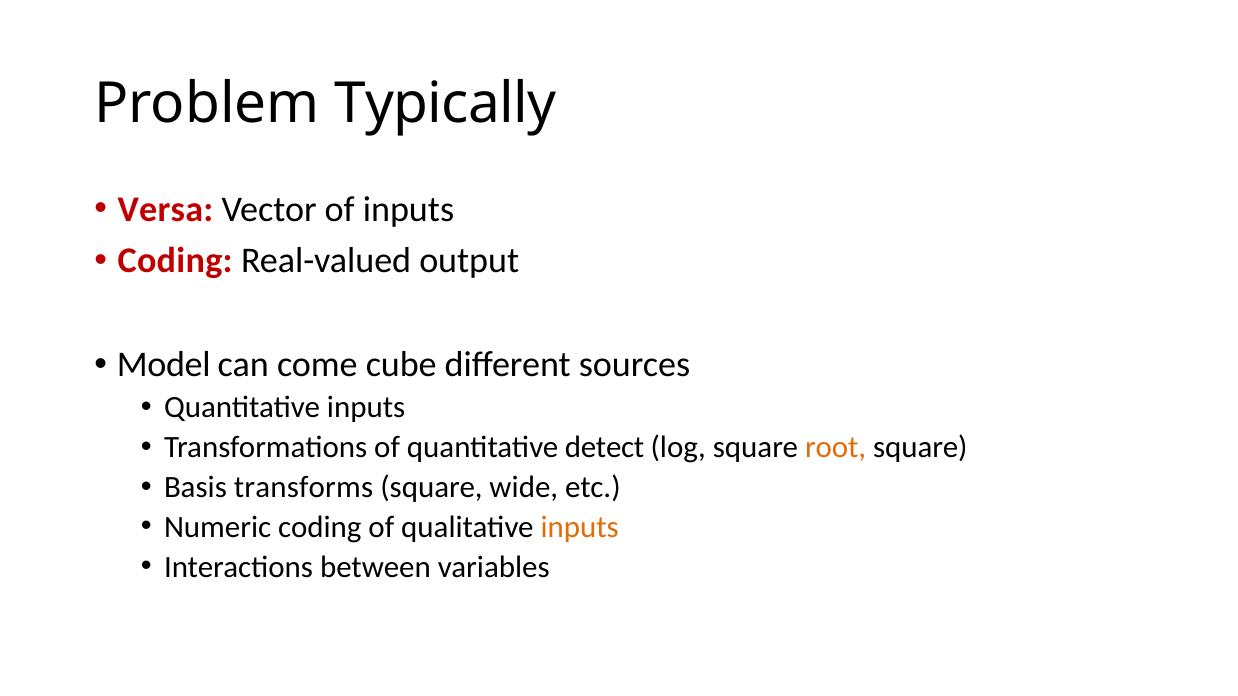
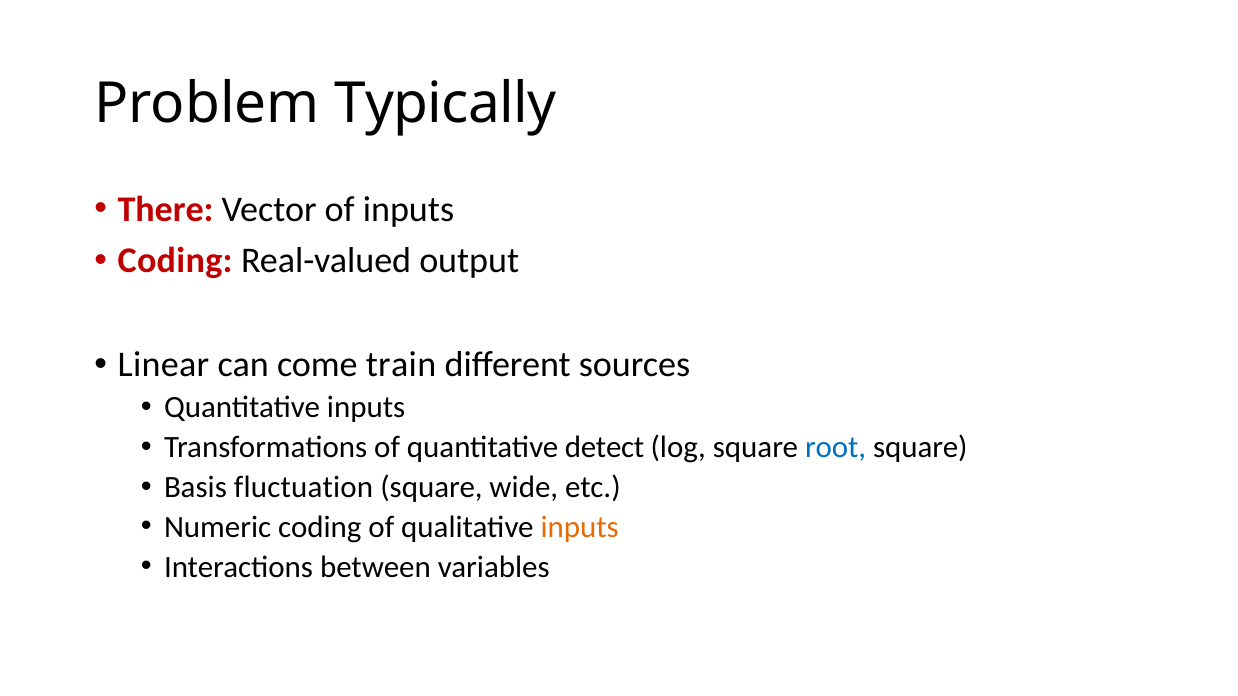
Versa: Versa -> There
Model: Model -> Linear
cube: cube -> train
root colour: orange -> blue
transforms: transforms -> fluctuation
